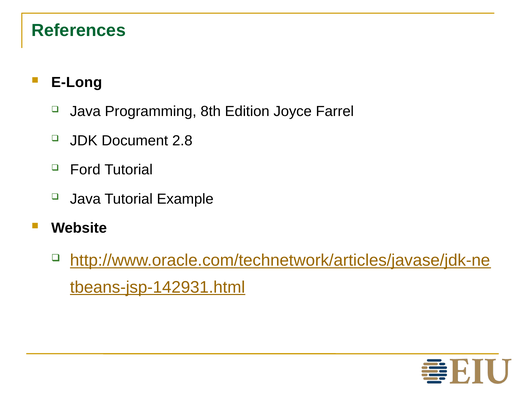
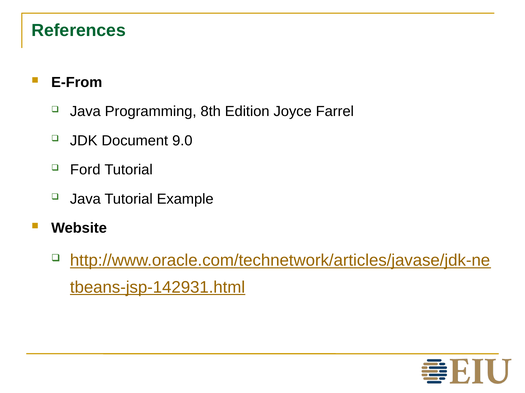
E-Long: E-Long -> E-From
2.8: 2.8 -> 9.0
